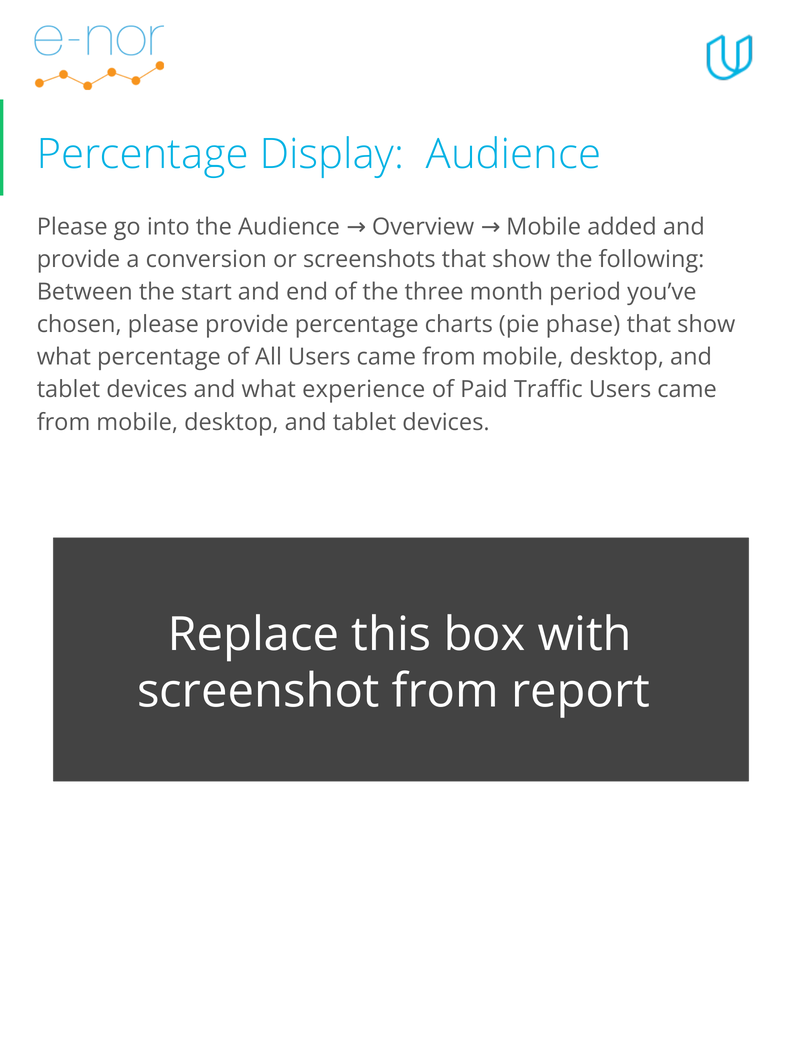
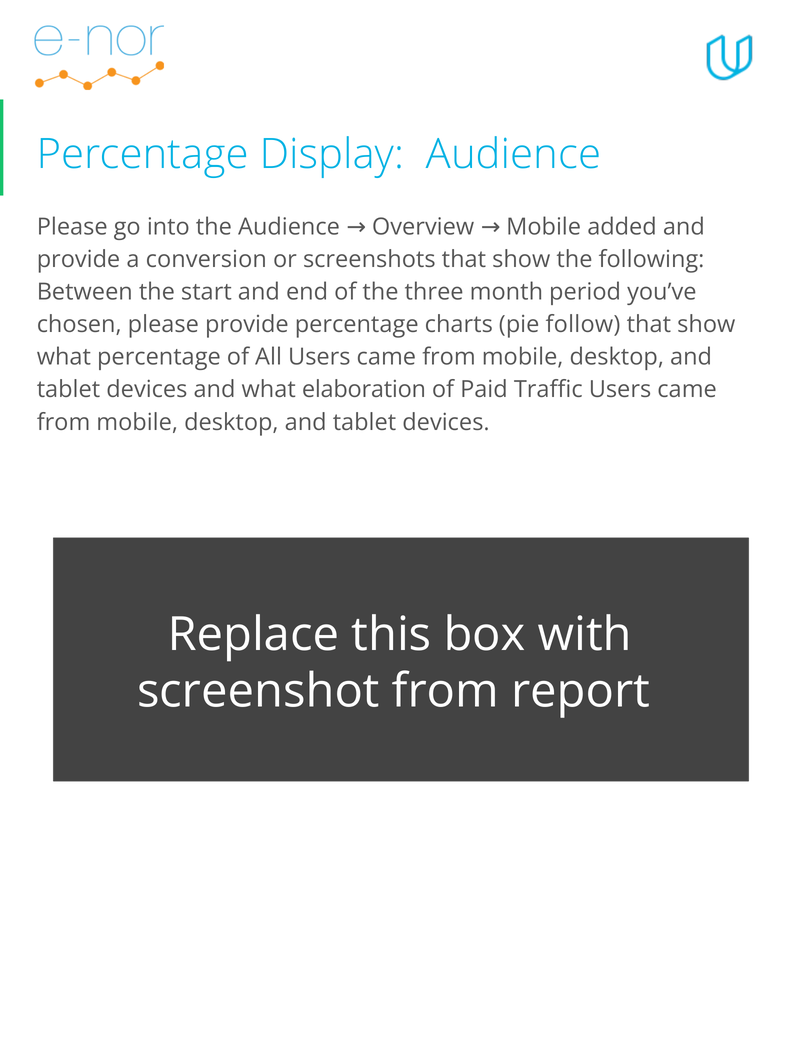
phase: phase -> follow
experience: experience -> elaboration
